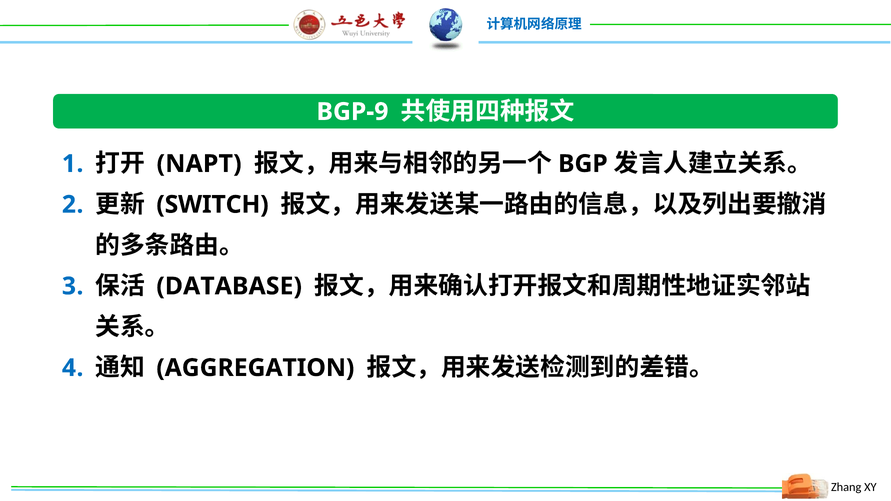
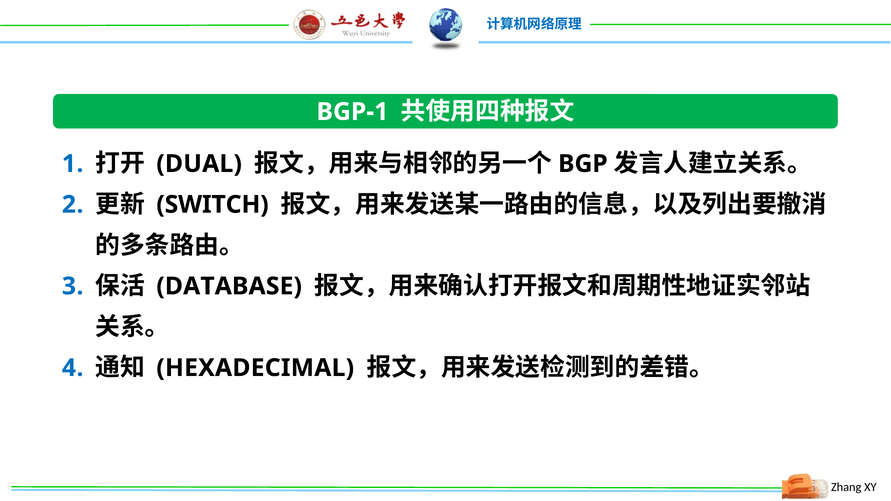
BGP-9: BGP-9 -> BGP-1
NAPT: NAPT -> DUAL
AGGREGATION: AGGREGATION -> HEXADECIMAL
